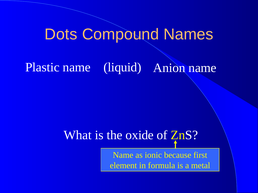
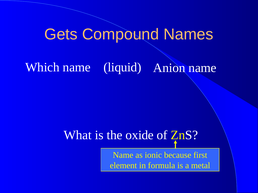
Dots: Dots -> Gets
Plastic: Plastic -> Which
